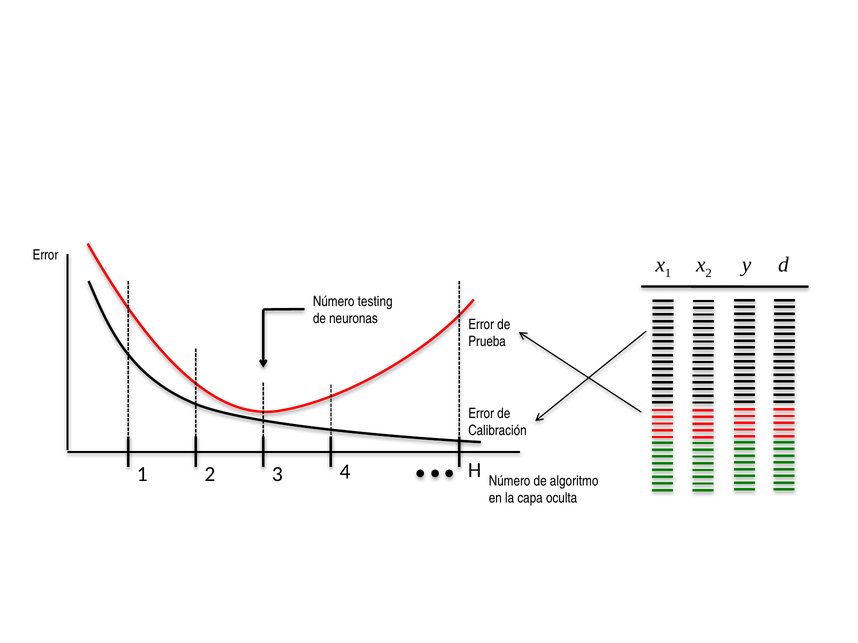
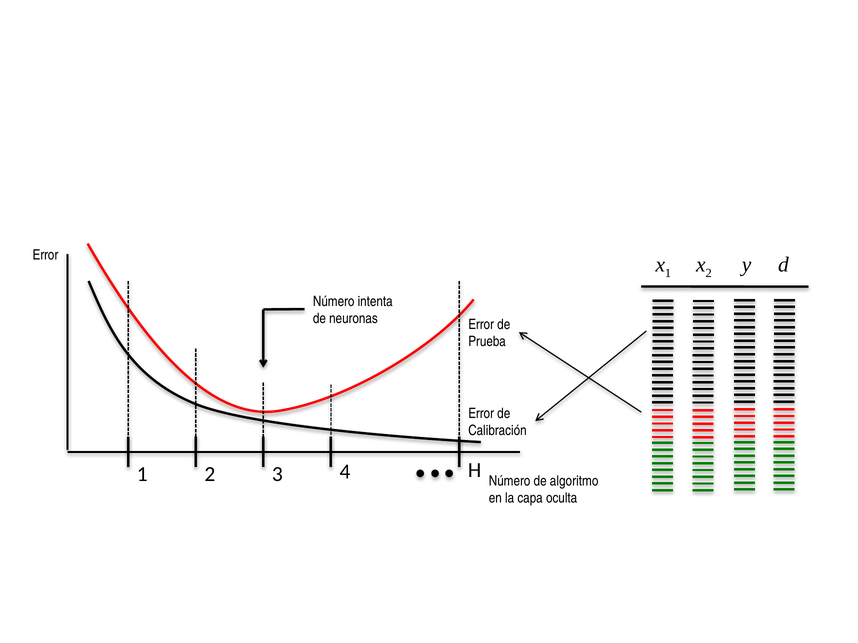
testing: testing -> intenta
